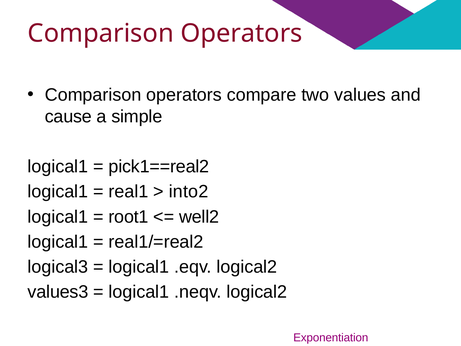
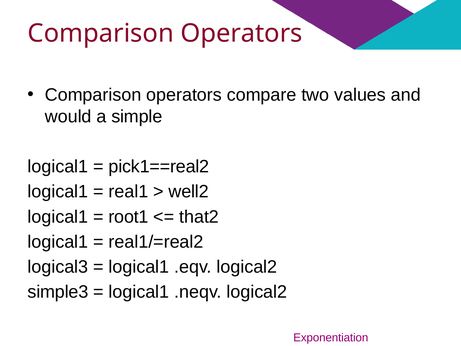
cause: cause -> would
into2: into2 -> well2
well2: well2 -> that2
values3: values3 -> simple3
